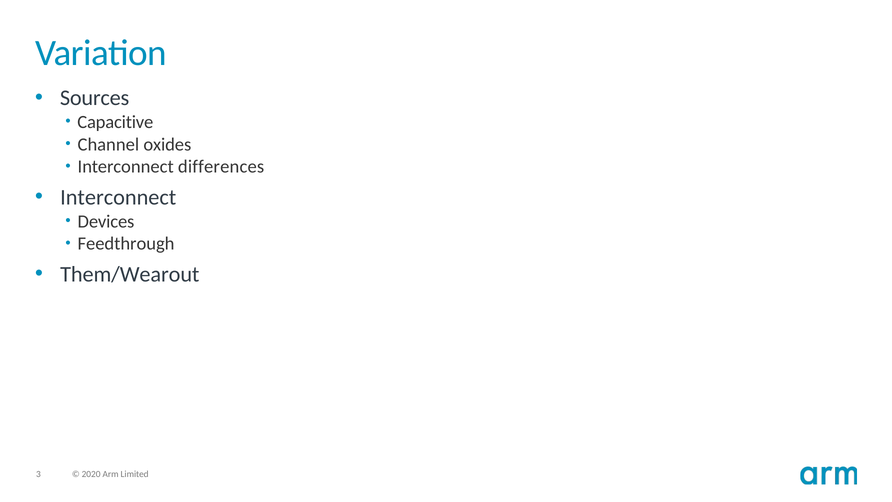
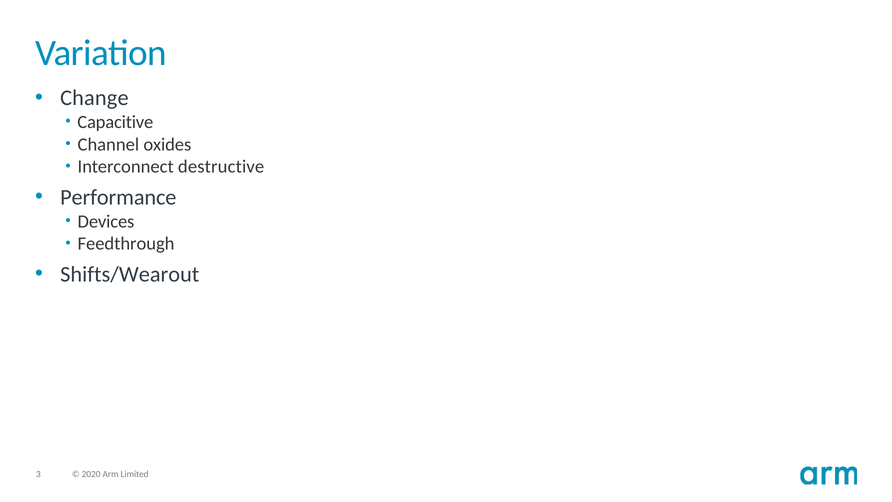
Sources: Sources -> Change
differences: differences -> destructive
Interconnect at (118, 197): Interconnect -> Performance
Them/Wearout: Them/Wearout -> Shifts/Wearout
